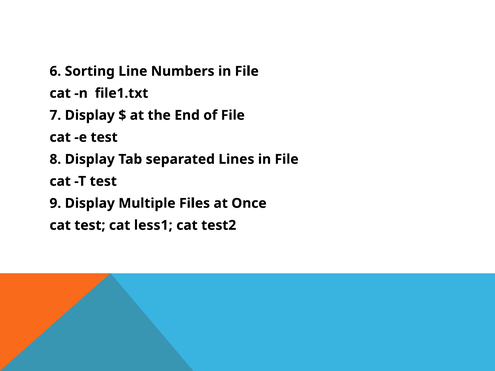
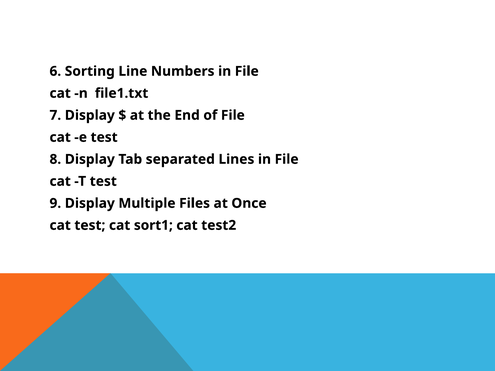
less1: less1 -> sort1
